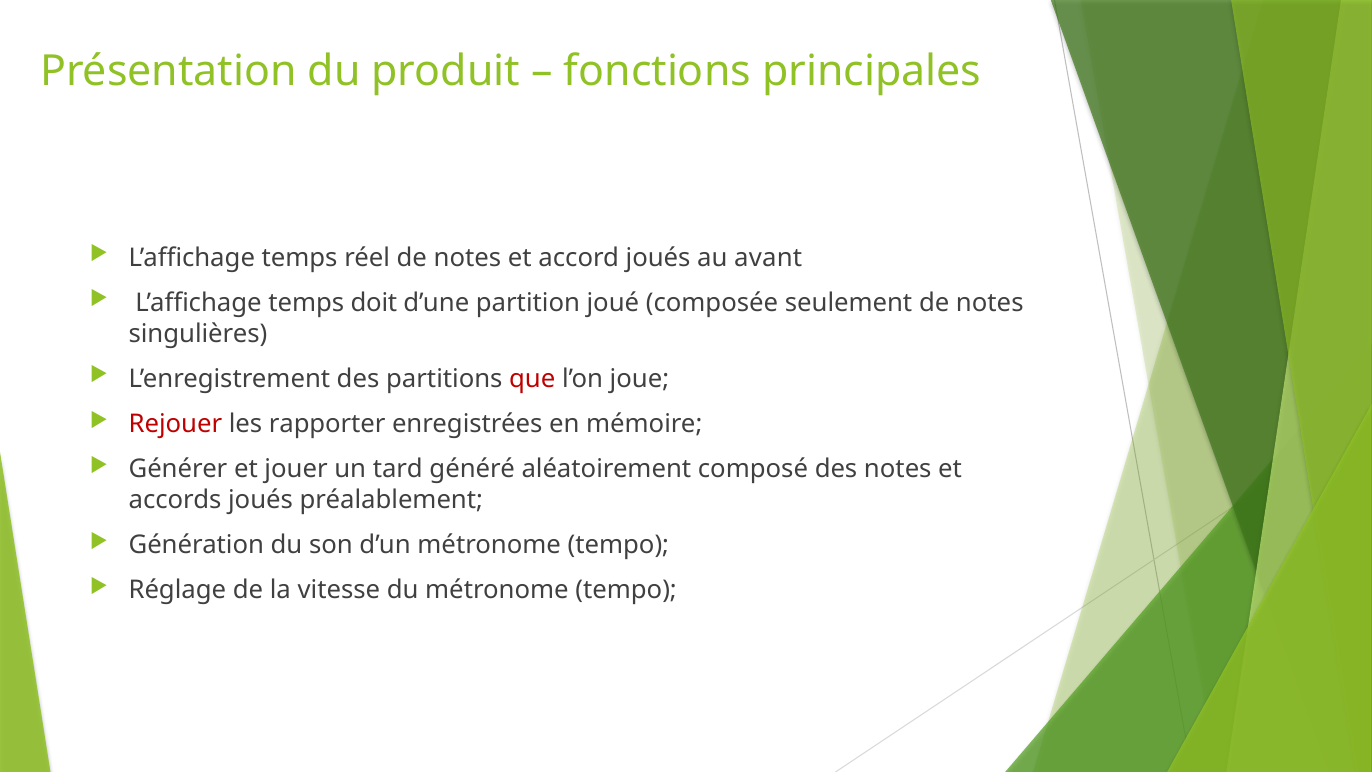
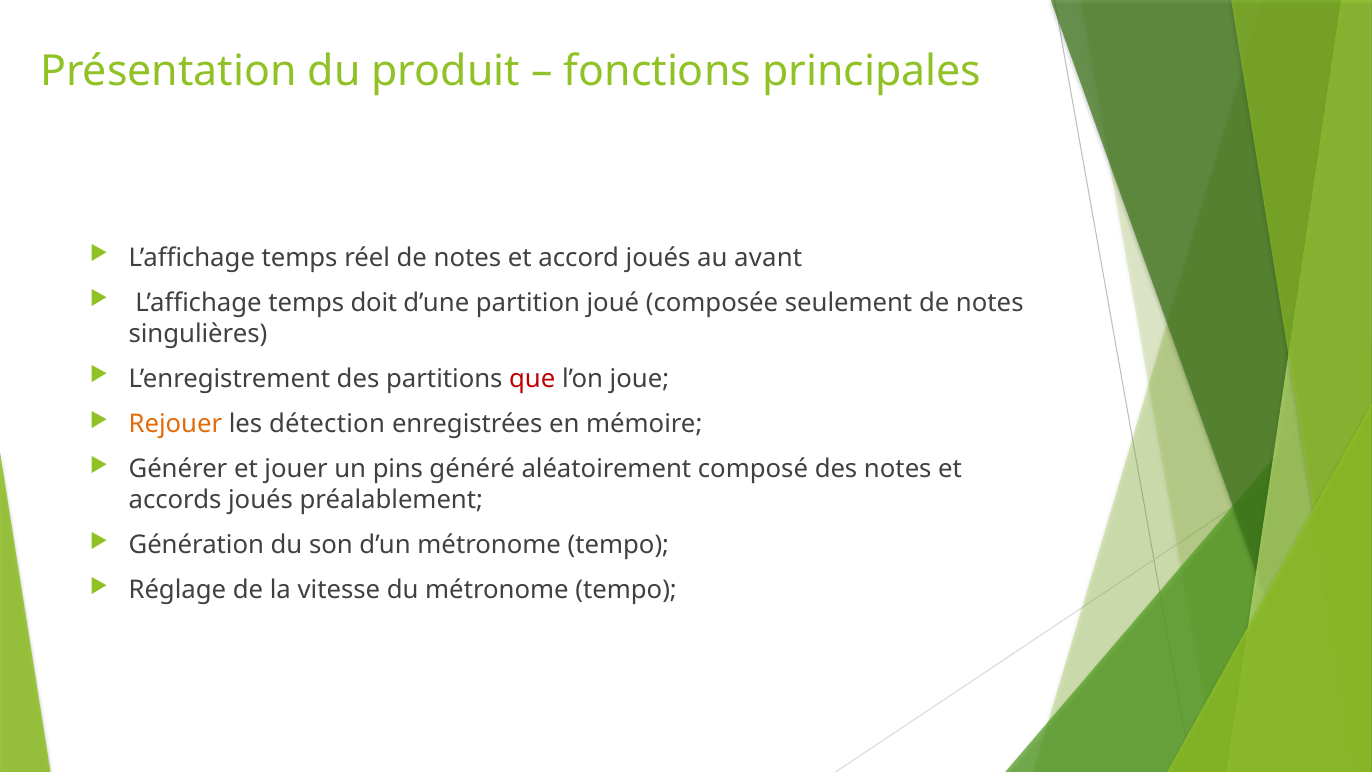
Rejouer colour: red -> orange
rapporter: rapporter -> détection
tard: tard -> pins
